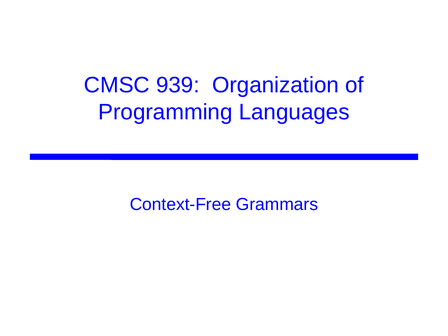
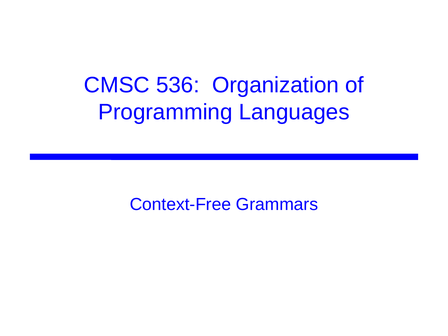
939: 939 -> 536
